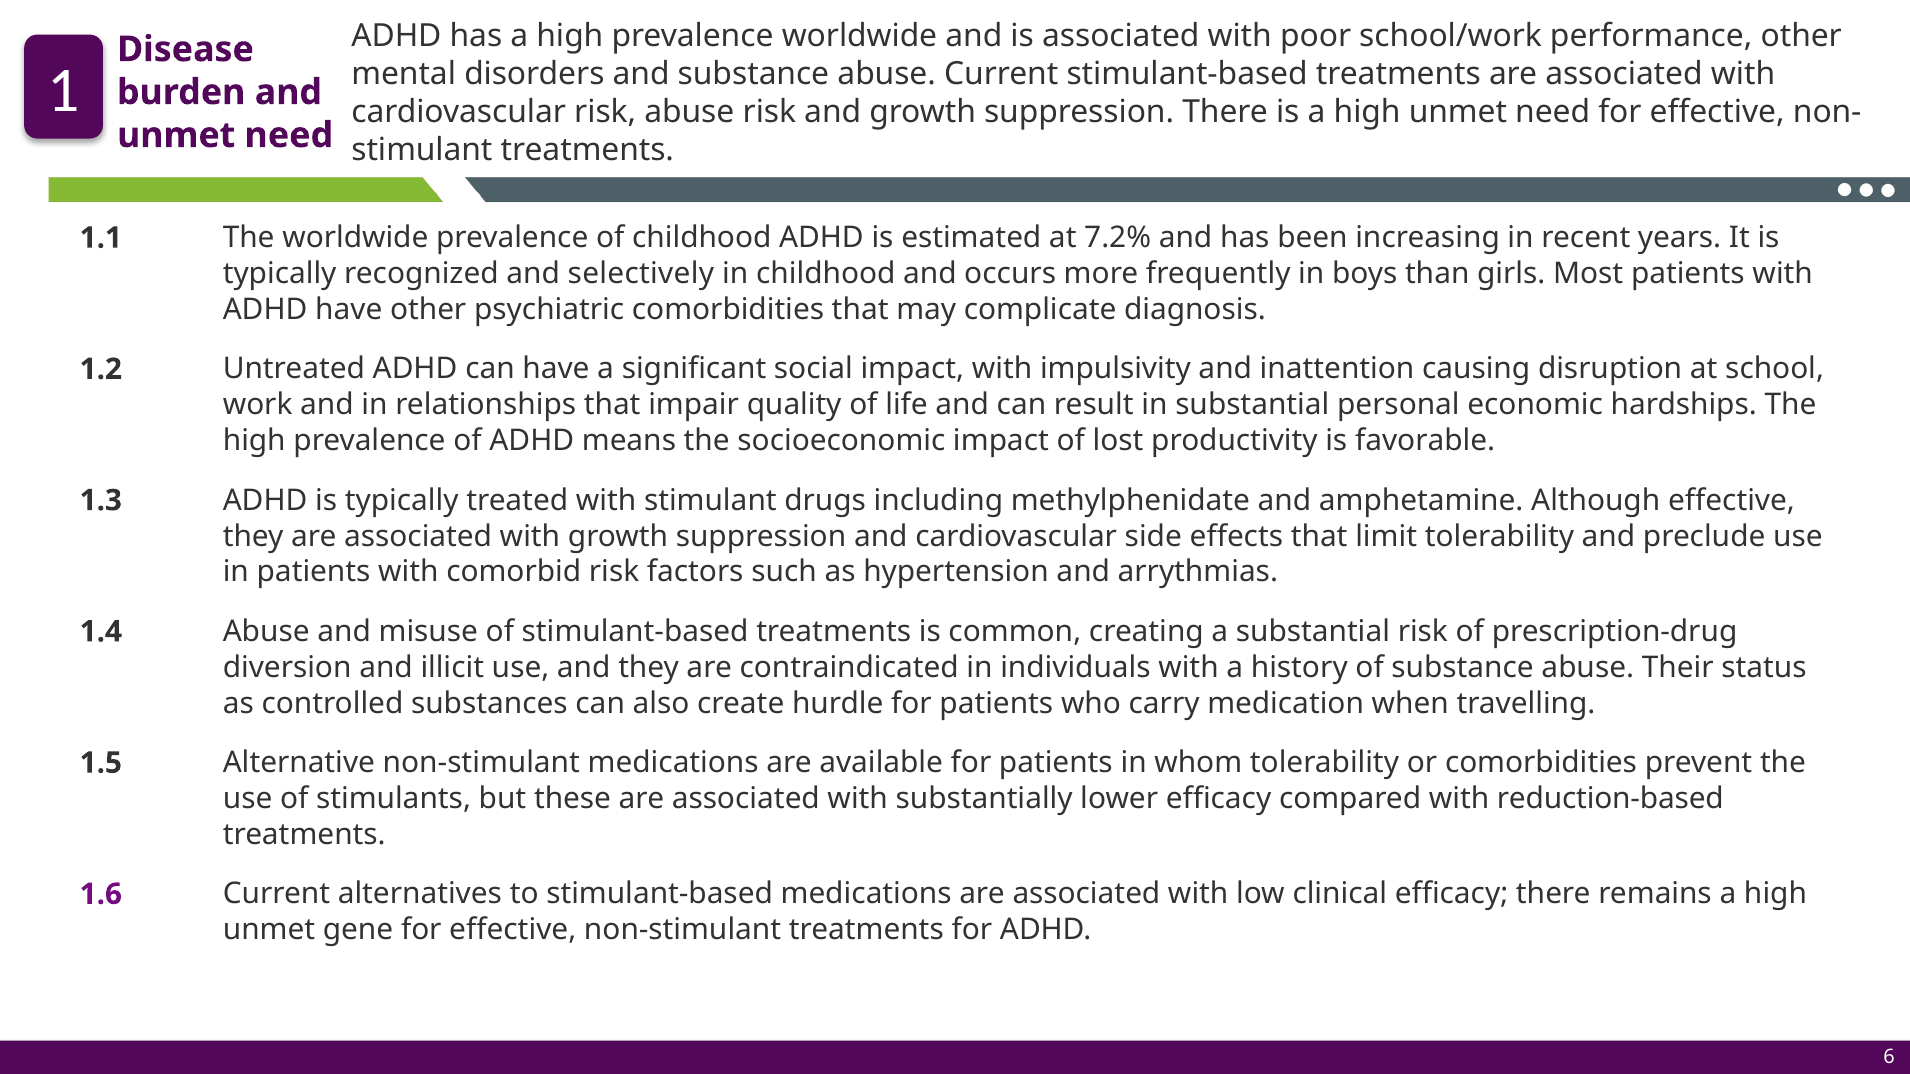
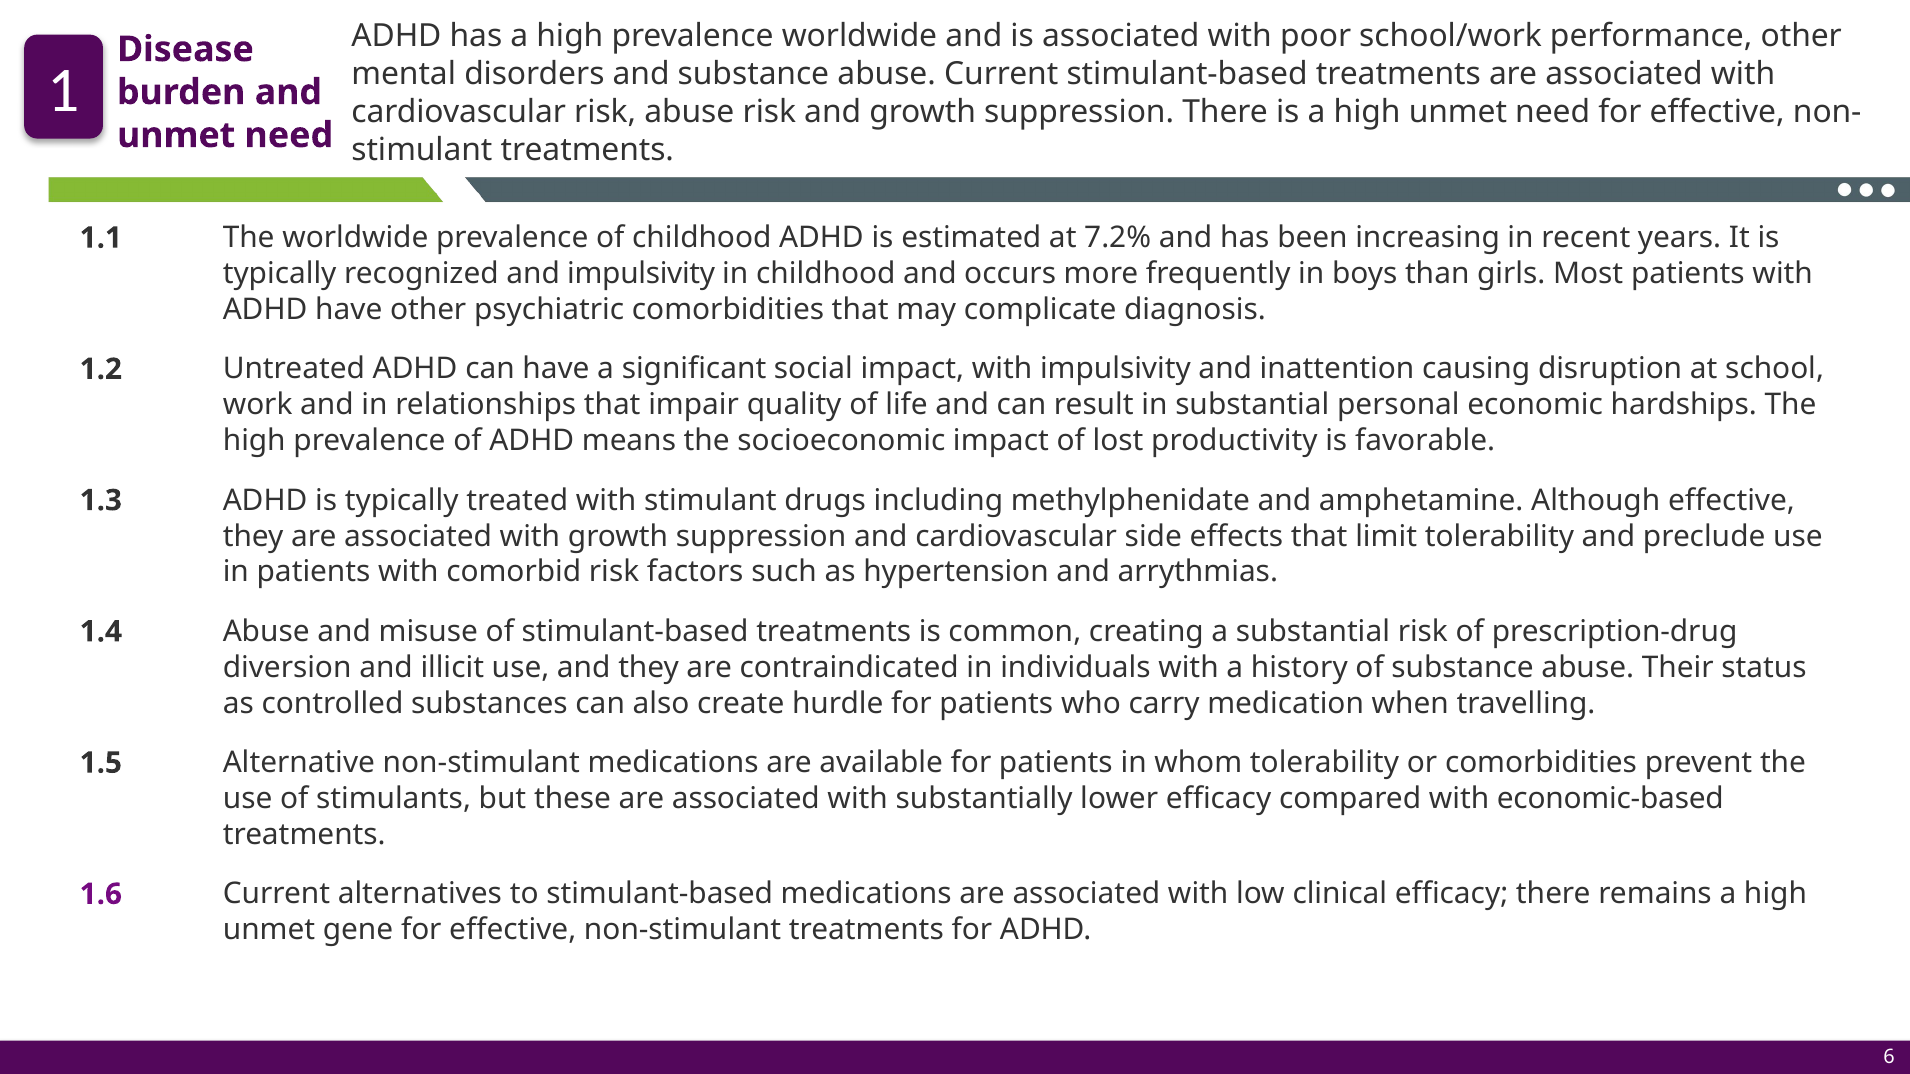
and selectively: selectively -> impulsivity
reduction-based: reduction-based -> economic-based
